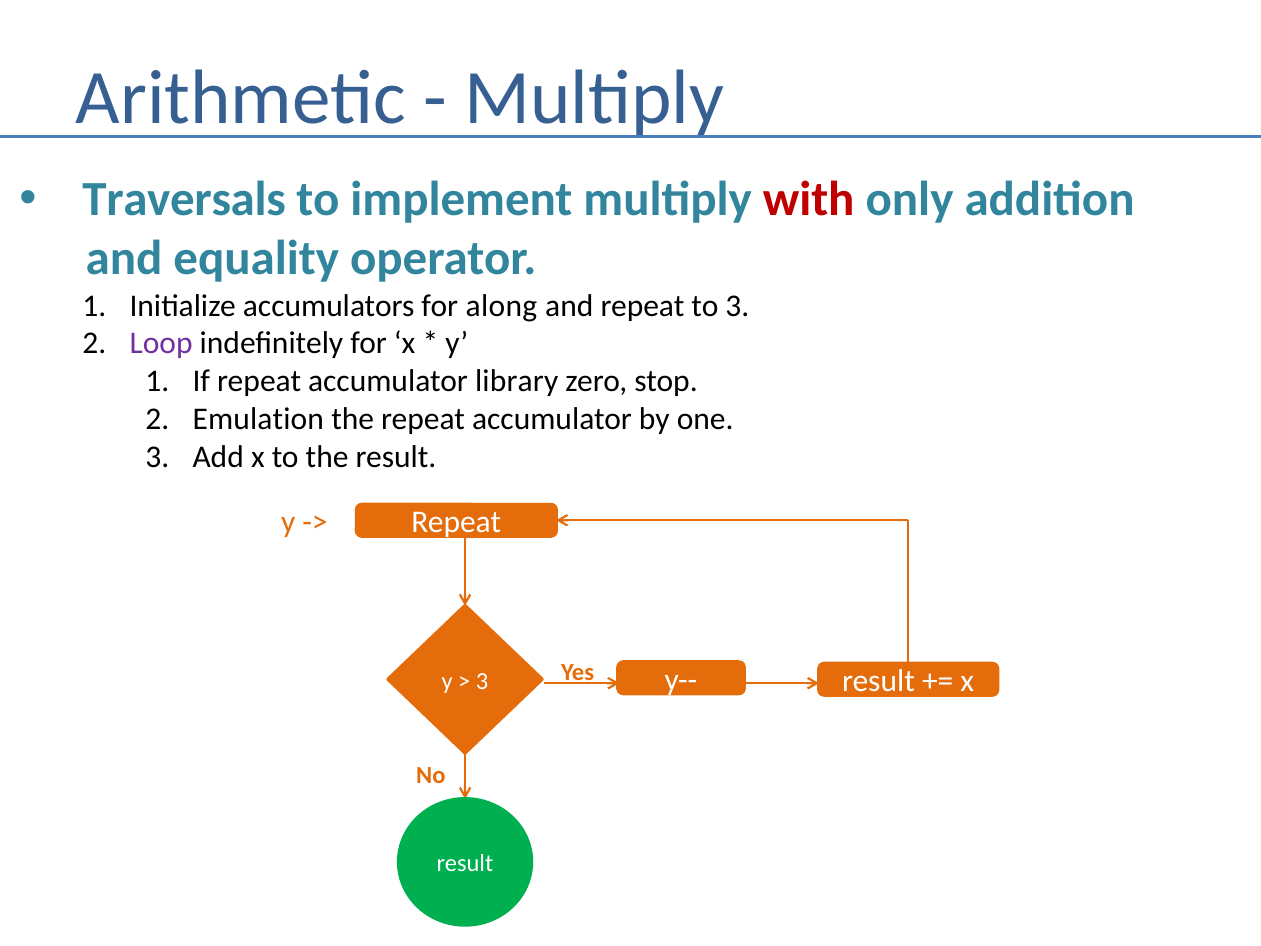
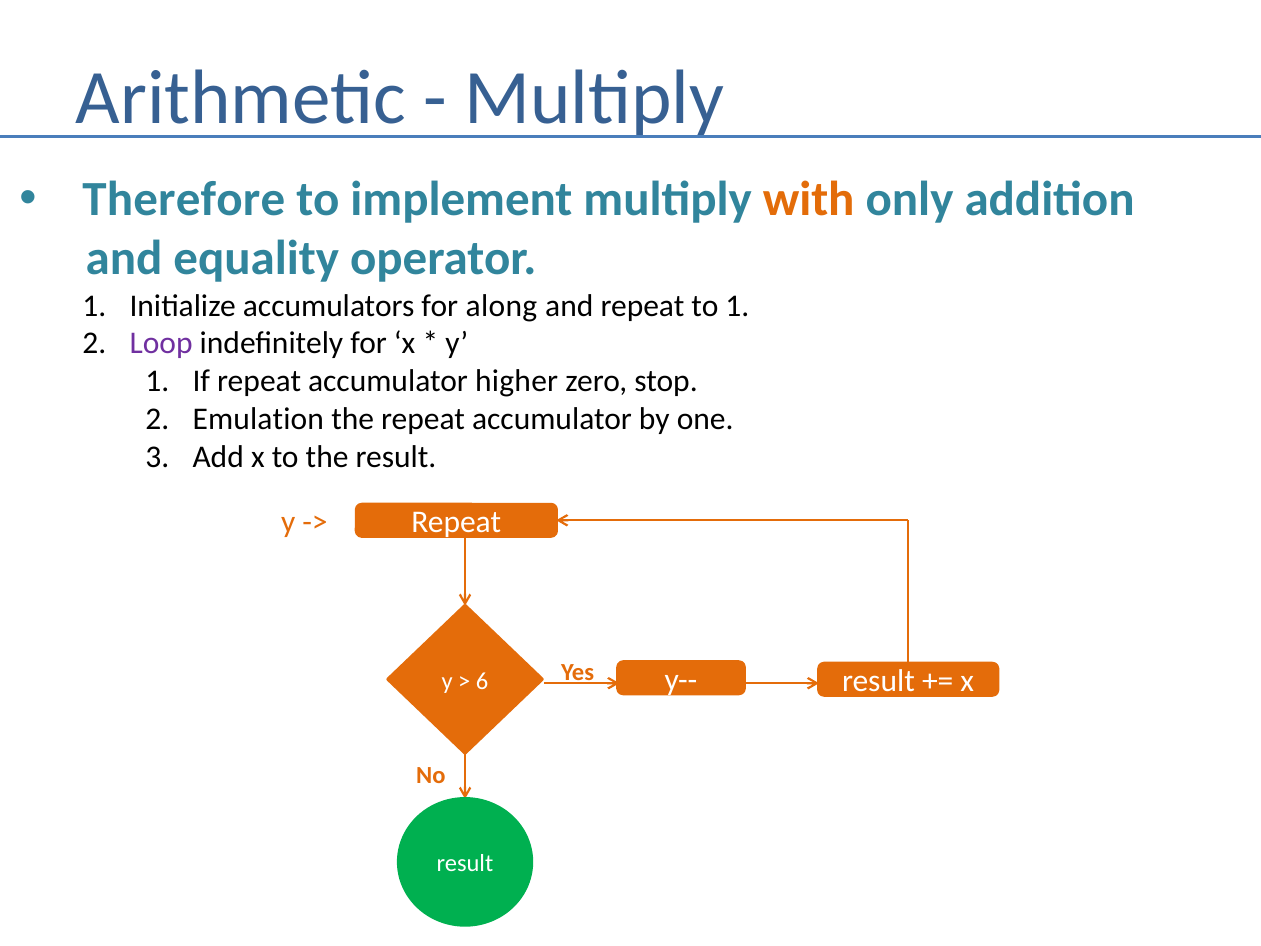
Traversals: Traversals -> Therefore
with colour: red -> orange
to 3: 3 -> 1
library: library -> higher
3 at (482, 681): 3 -> 6
